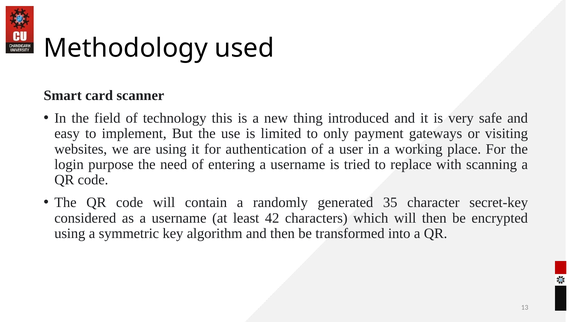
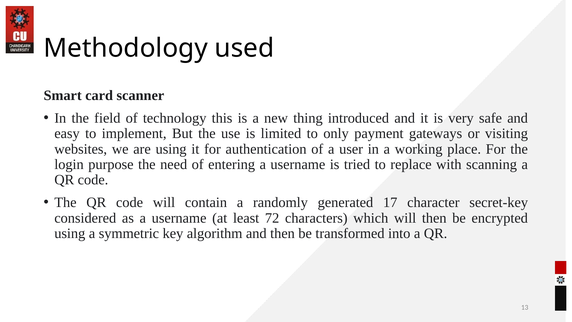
35: 35 -> 17
42: 42 -> 72
